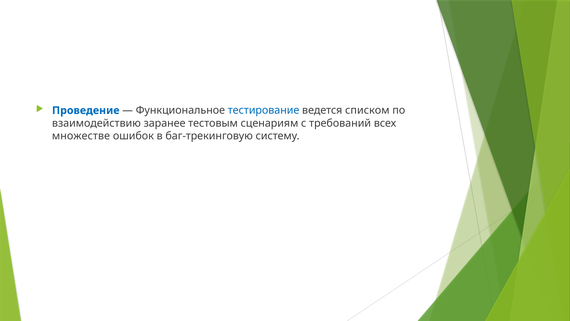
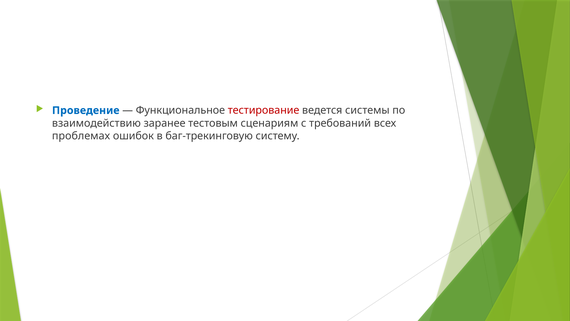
тестирование colour: blue -> red
списком: списком -> системы
множестве: множестве -> проблемах
